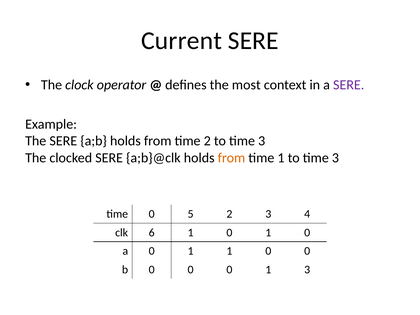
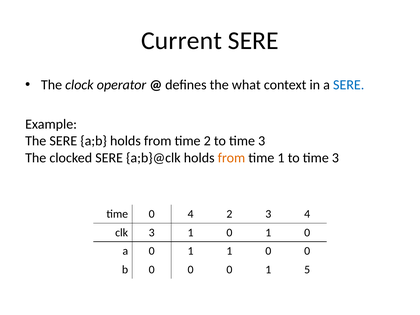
most: most -> what
SERE at (349, 85) colour: purple -> blue
0 5: 5 -> 4
clk 6: 6 -> 3
1 3: 3 -> 5
